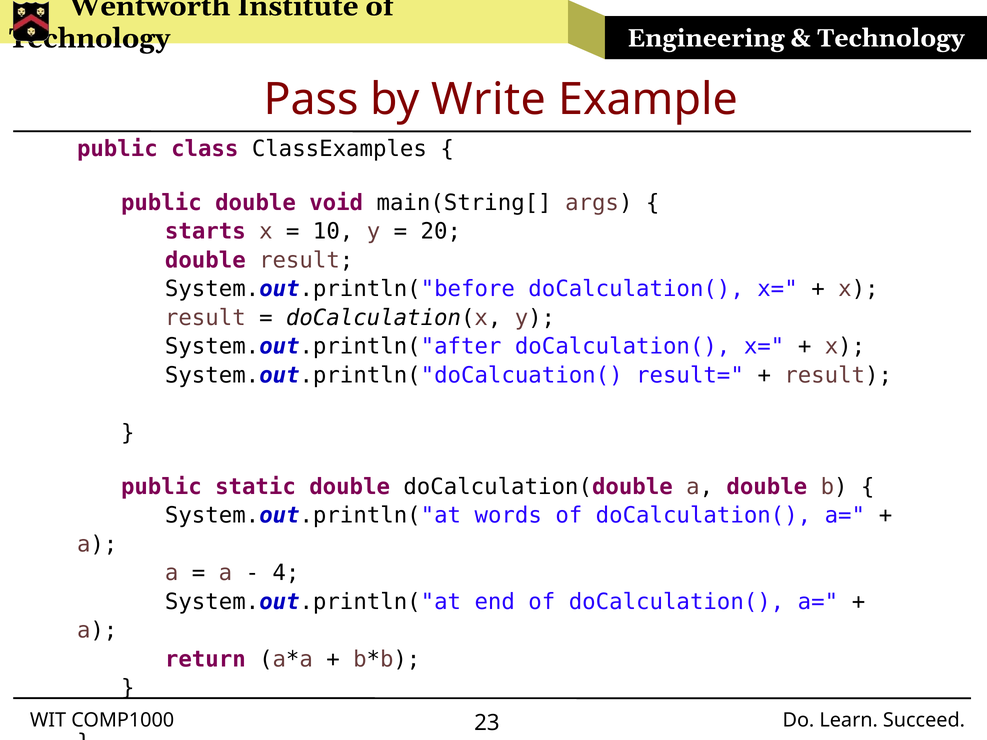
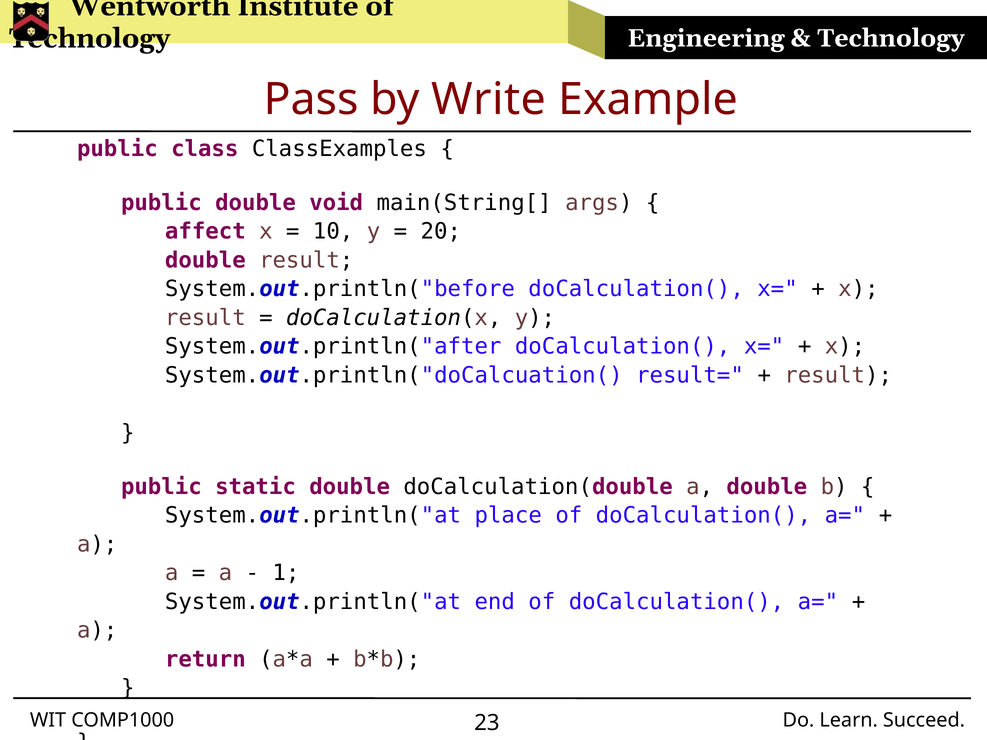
starts: starts -> affect
words: words -> place
4: 4 -> 1
